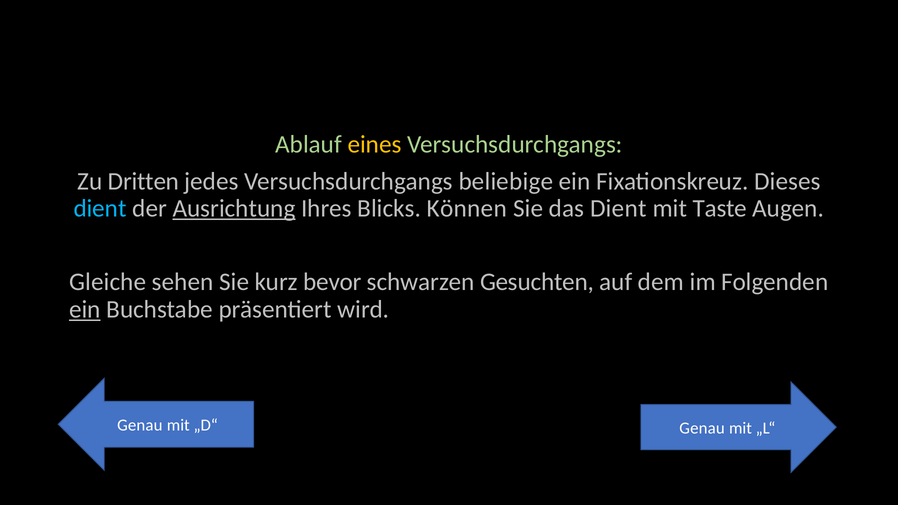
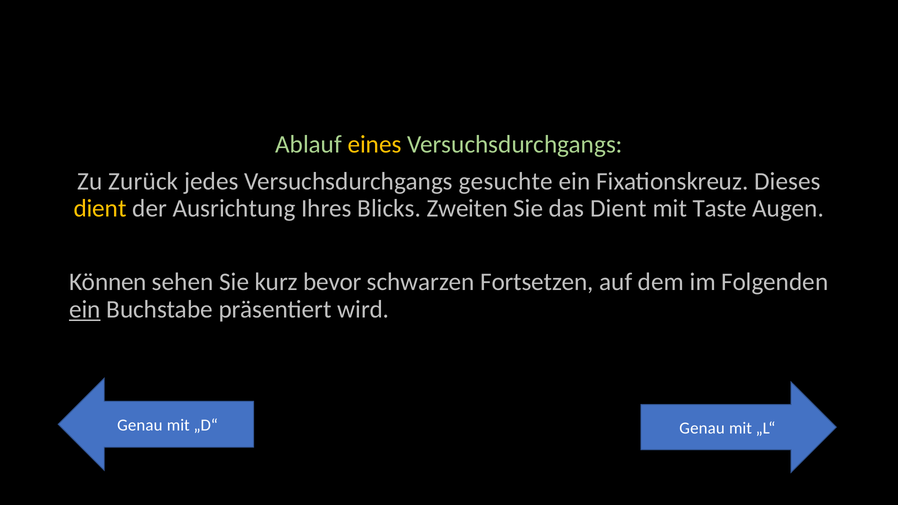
Dritten: Dritten -> Zurück
beliebige: beliebige -> gesuchte
dient at (100, 209) colour: light blue -> yellow
Ausrichtung underline: present -> none
Können: Können -> Zweiten
Gleiche: Gleiche -> Können
Gesuchten: Gesuchten -> Fortsetzen
